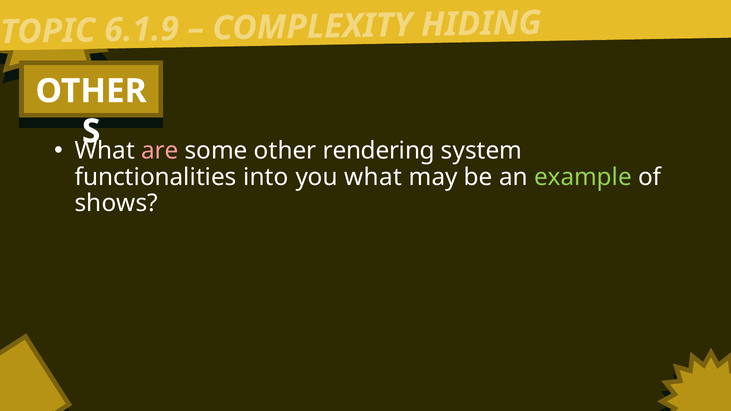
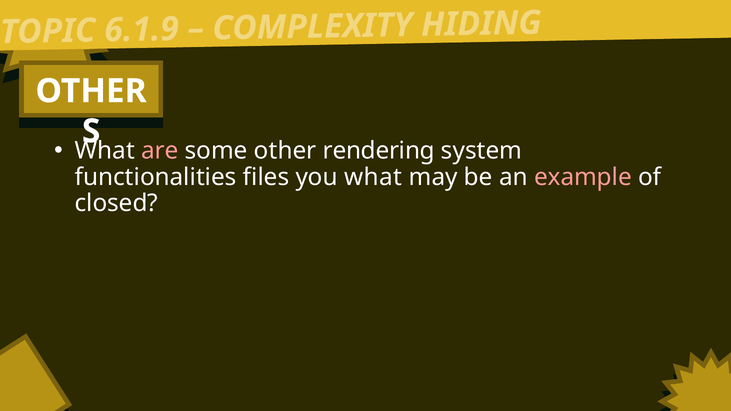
into: into -> files
example colour: light green -> pink
shows: shows -> closed
